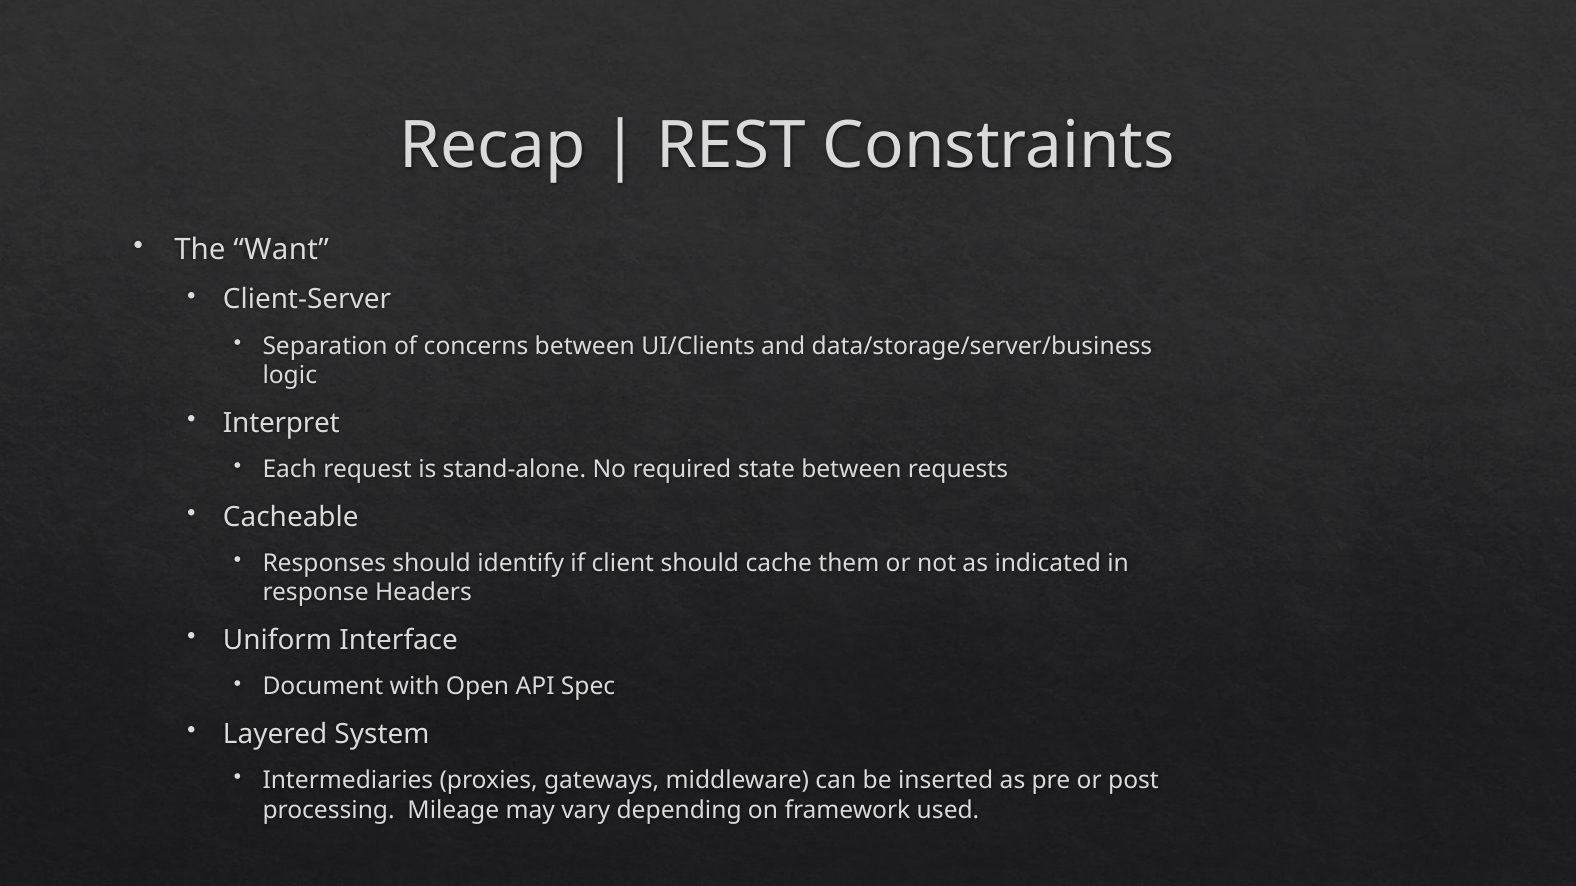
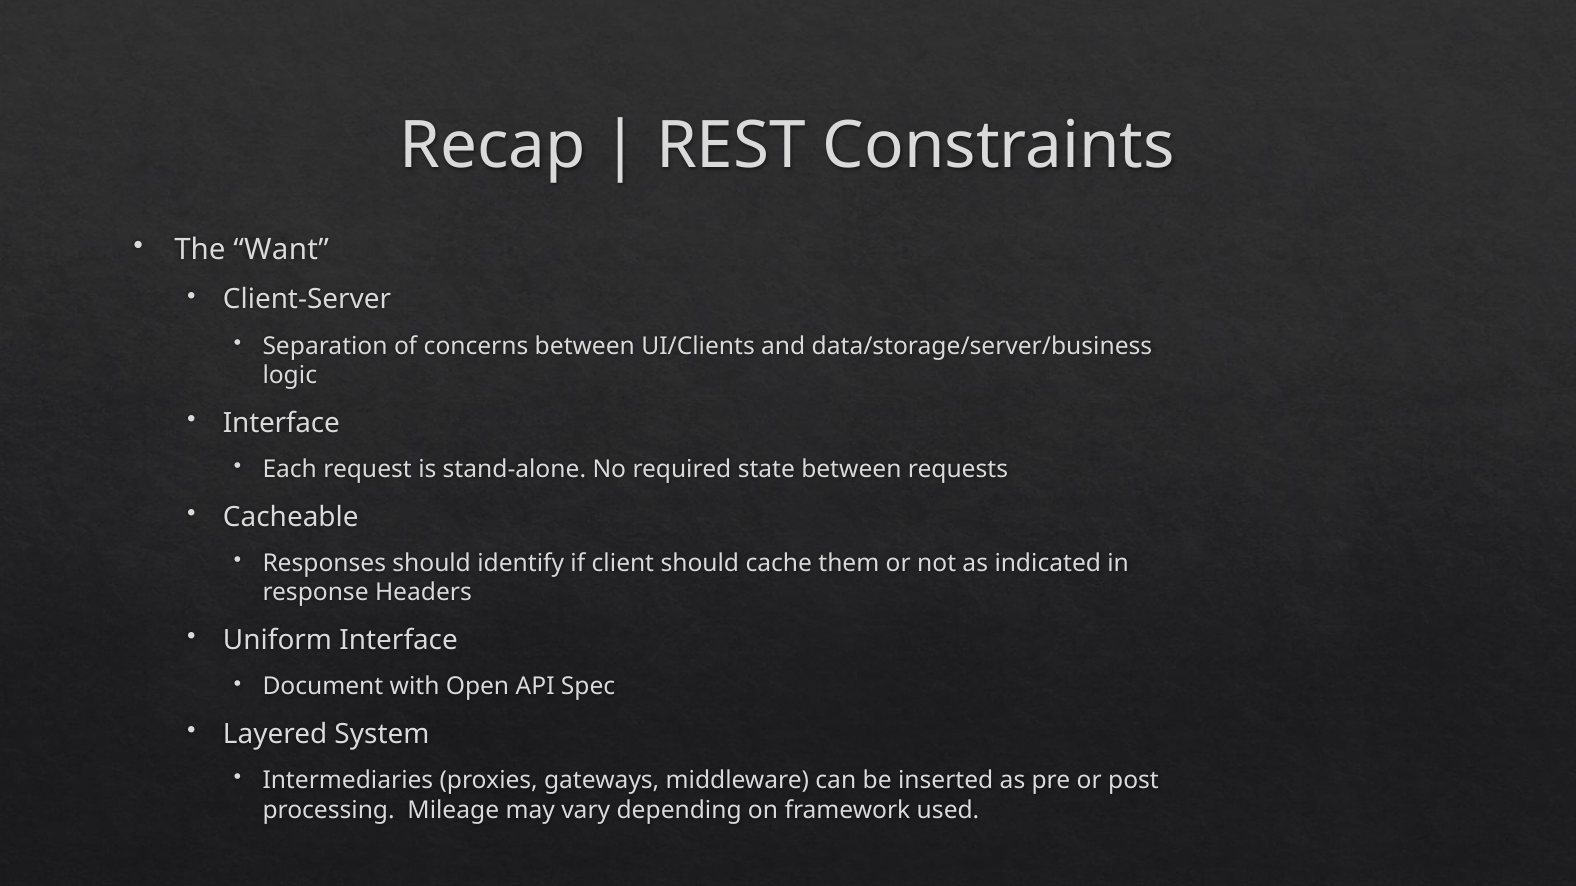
Interpret at (281, 423): Interpret -> Interface
